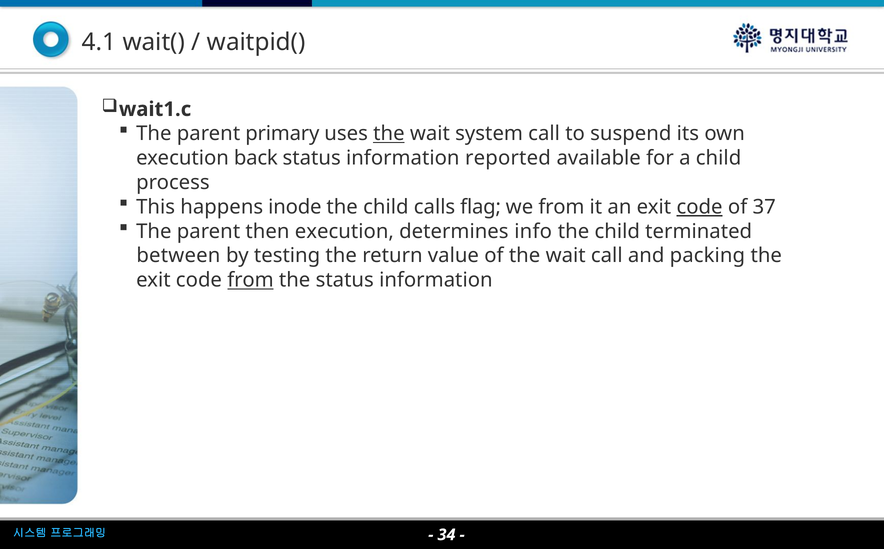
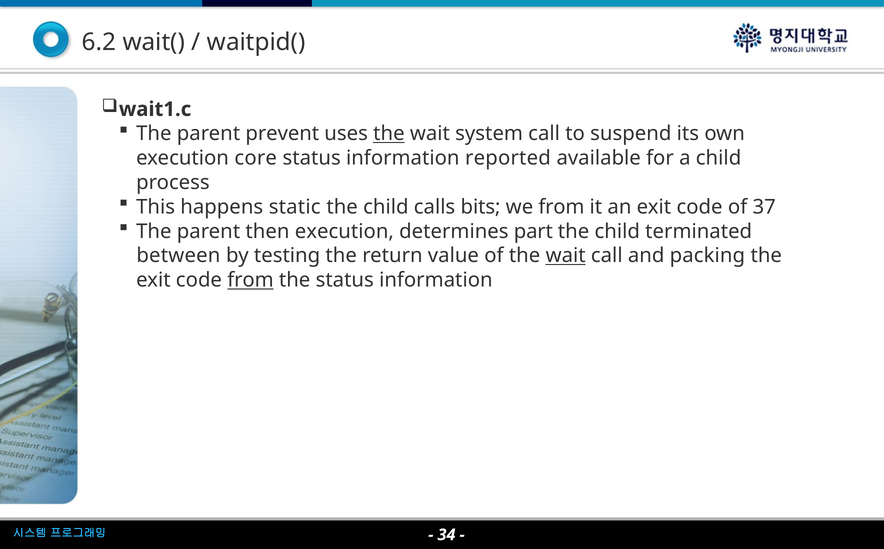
4.1: 4.1 -> 6.2
primary: primary -> prevent
back: back -> core
inode: inode -> static
flag: flag -> bits
code at (700, 207) underline: present -> none
info: info -> part
wait at (566, 256) underline: none -> present
